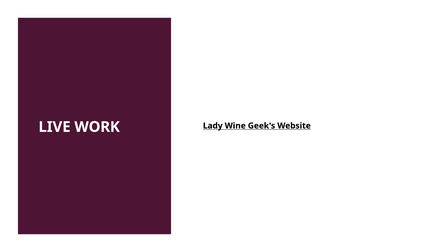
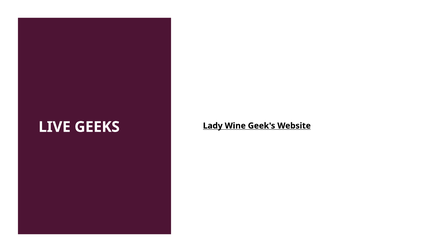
WORK: WORK -> GEEKS
